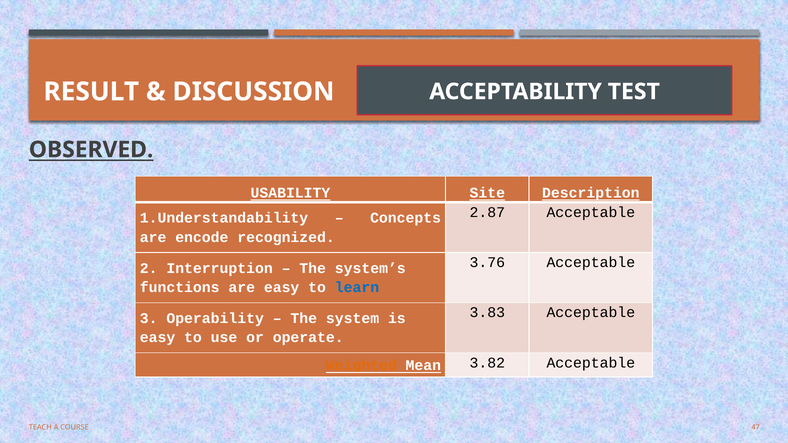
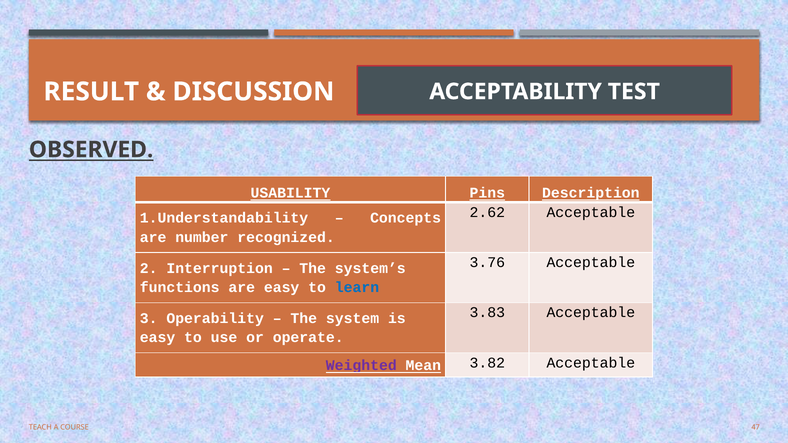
Site: Site -> Pins
2.87: 2.87 -> 2.62
encode: encode -> number
Weighted colour: orange -> purple
